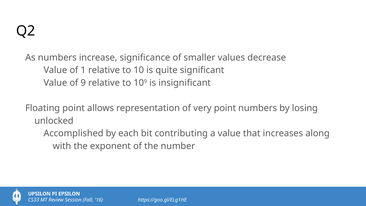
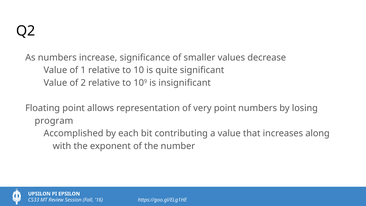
9: 9 -> 2
unlocked: unlocked -> program
